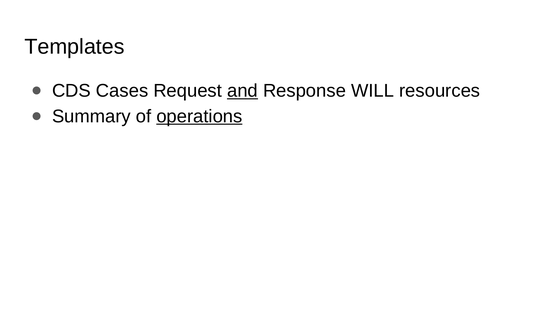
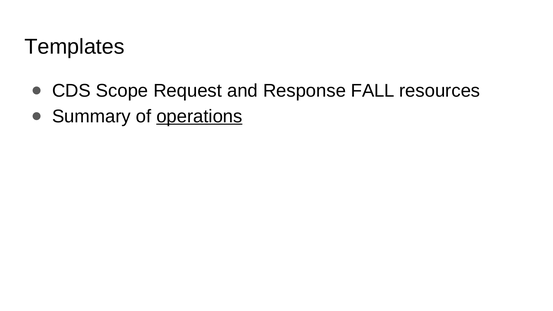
Cases: Cases -> Scope
and underline: present -> none
WILL: WILL -> FALL
